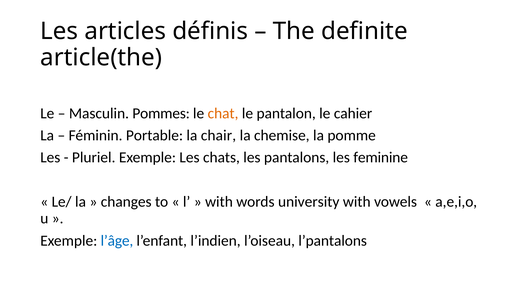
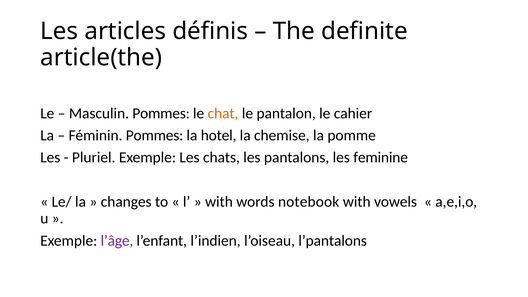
Féminin Portable: Portable -> Pommes
chair: chair -> hotel
university: university -> notebook
l’âge colour: blue -> purple
